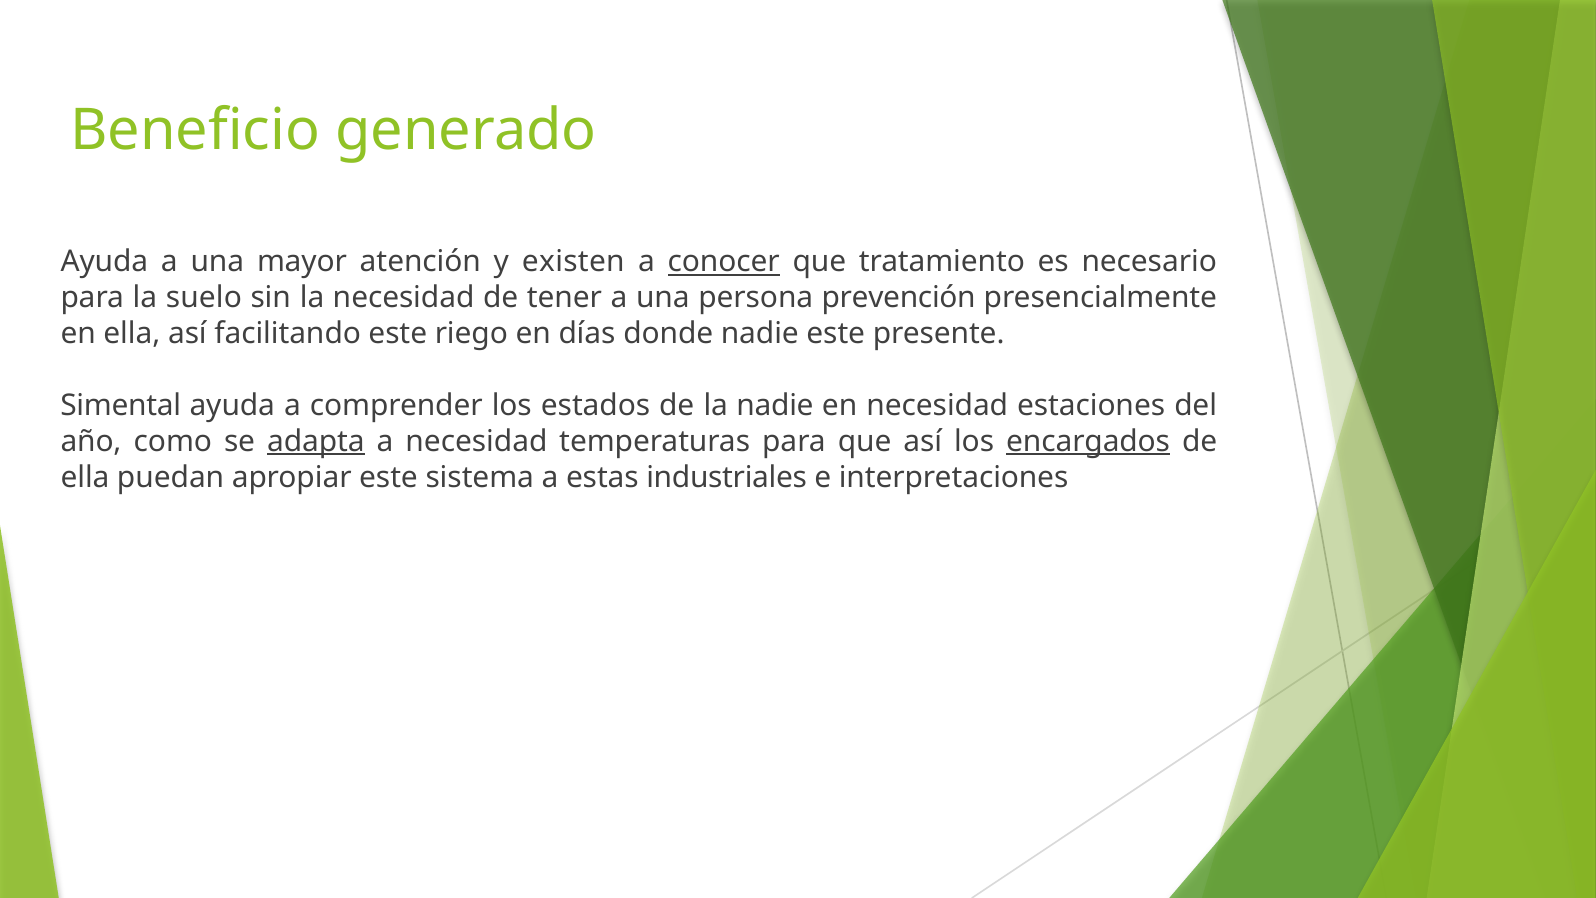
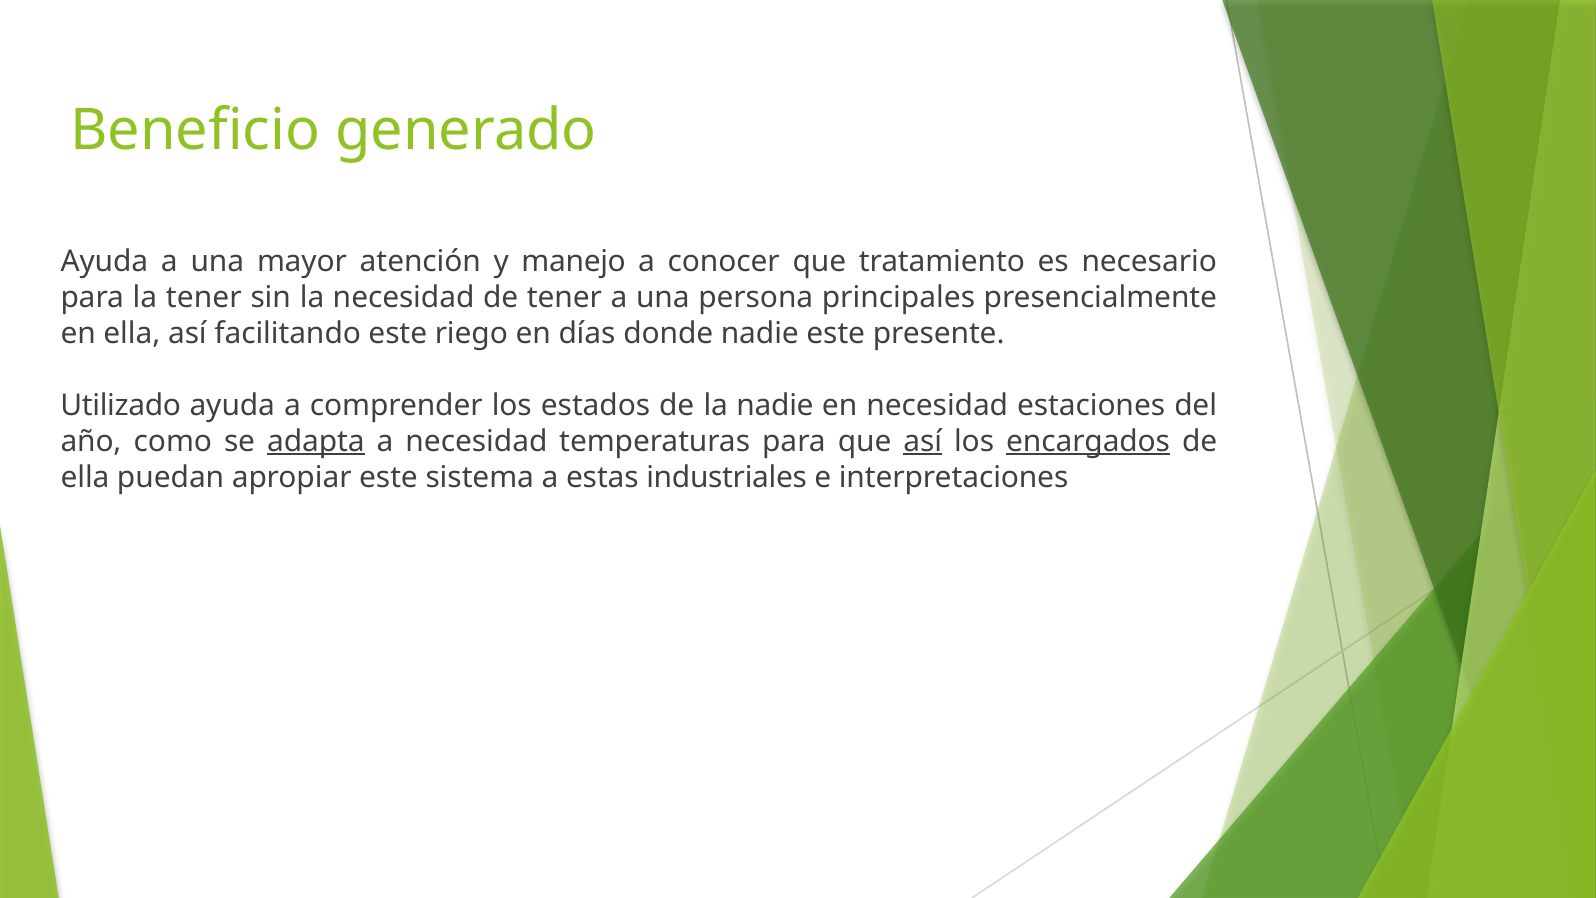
existen: existen -> manejo
conocer underline: present -> none
la suelo: suelo -> tener
prevención: prevención -> principales
Simental: Simental -> Utilizado
así at (923, 441) underline: none -> present
